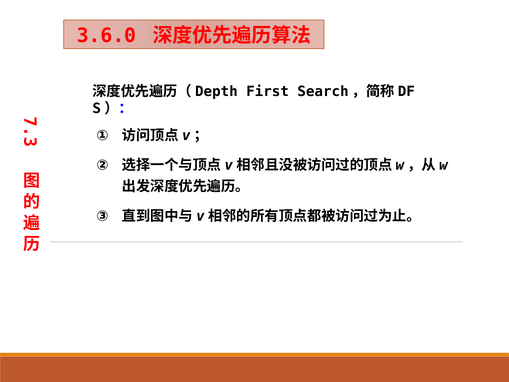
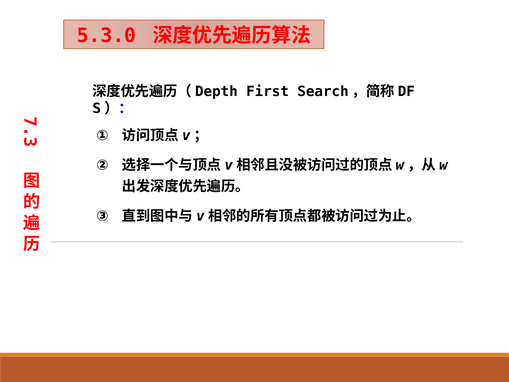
3.6.0: 3.6.0 -> 5.3.0
